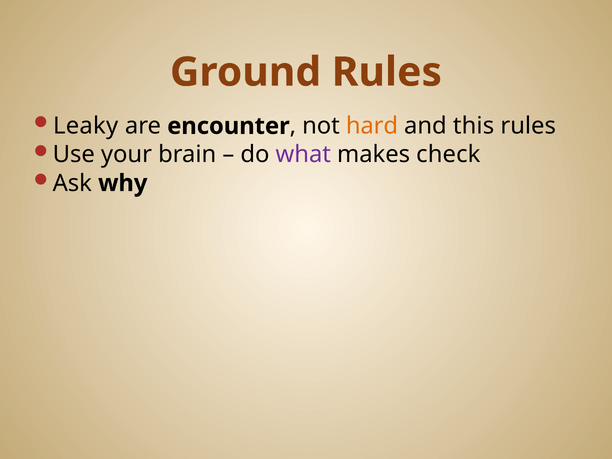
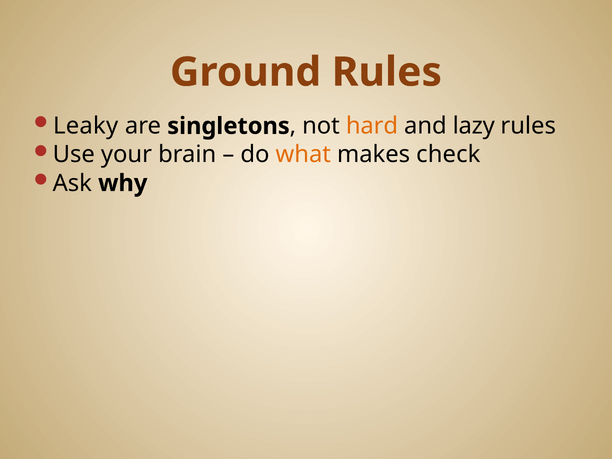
encounter: encounter -> singletons
this: this -> lazy
what colour: purple -> orange
